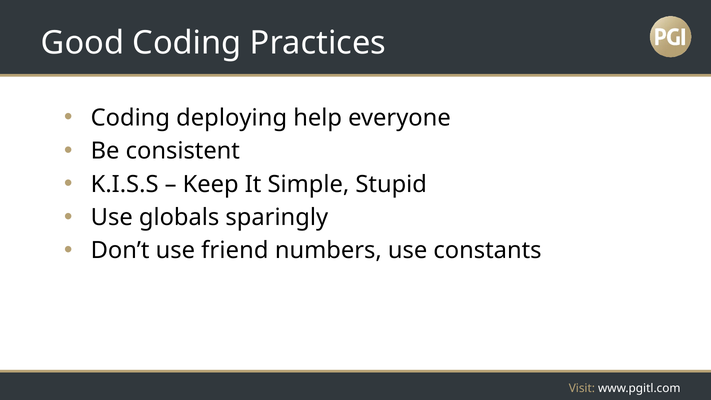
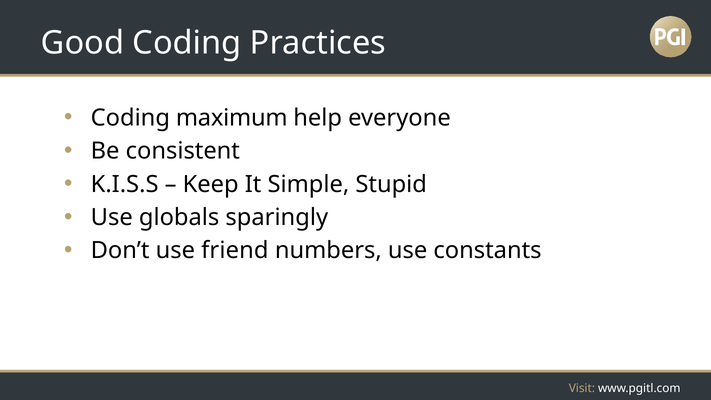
deploying: deploying -> maximum
